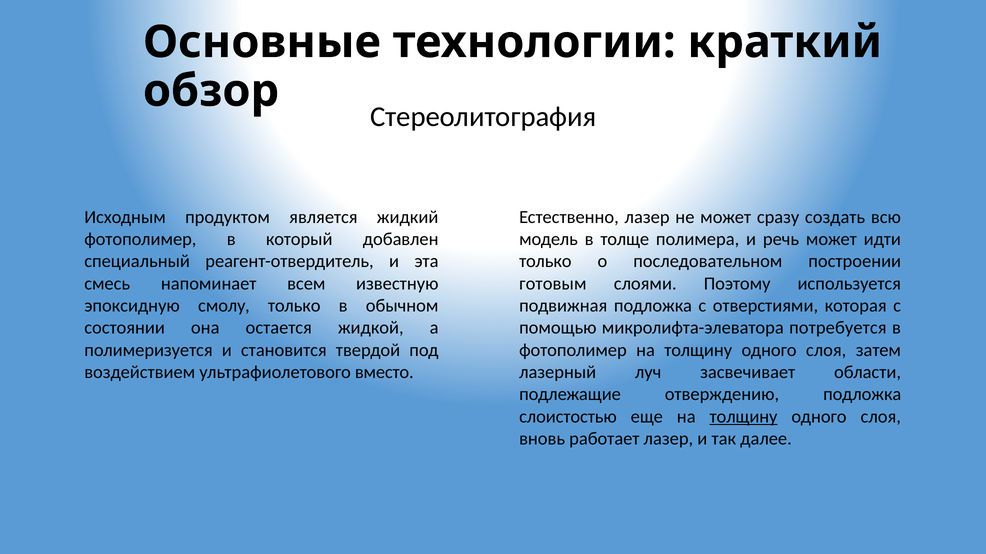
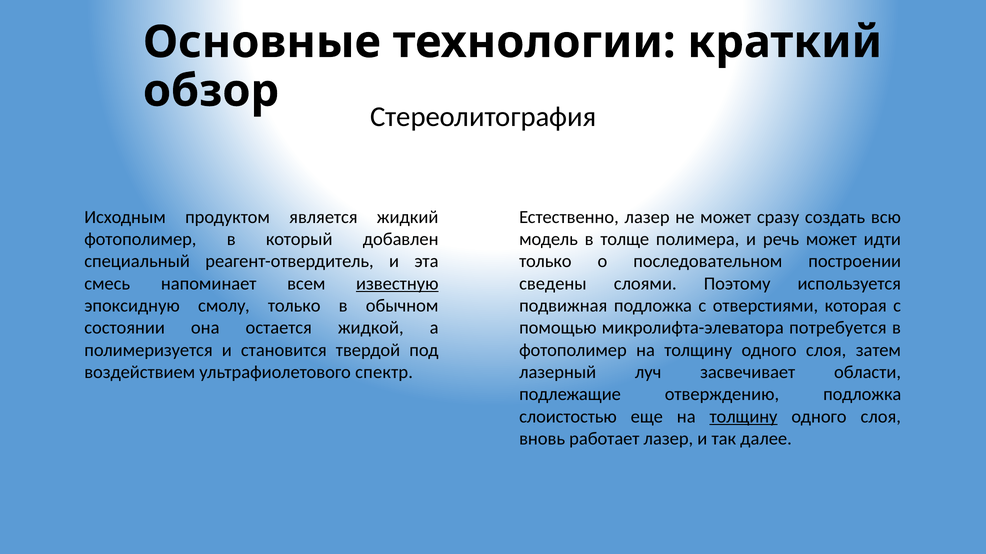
известную underline: none -> present
готовым: готовым -> сведены
вместо: вместо -> спектр
